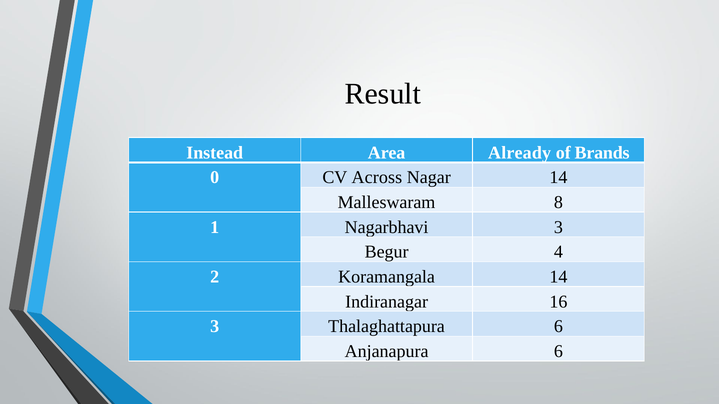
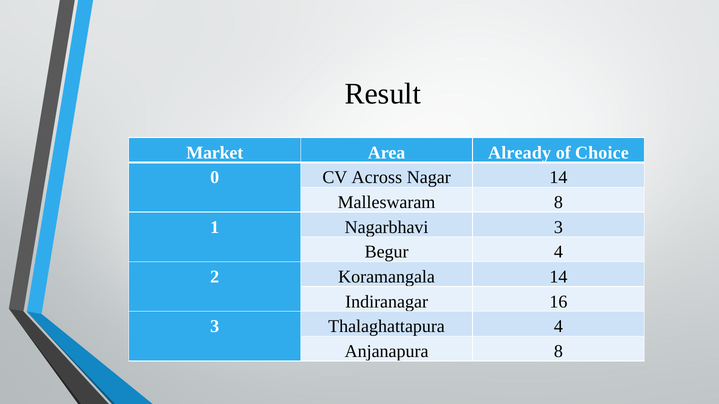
Instead: Instead -> Market
Brands: Brands -> Choice
Thalaghattapura 6: 6 -> 4
Anjanapura 6: 6 -> 8
